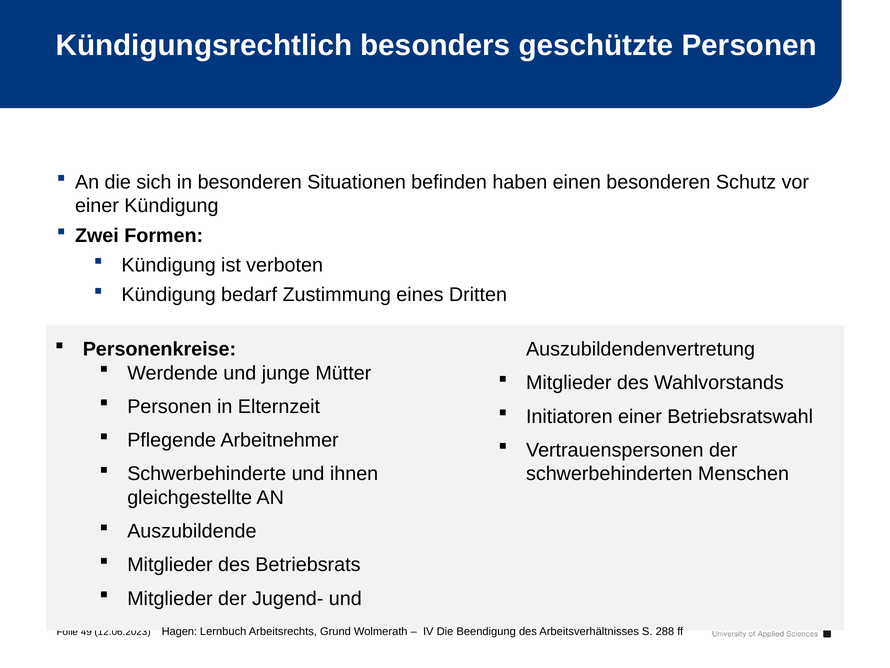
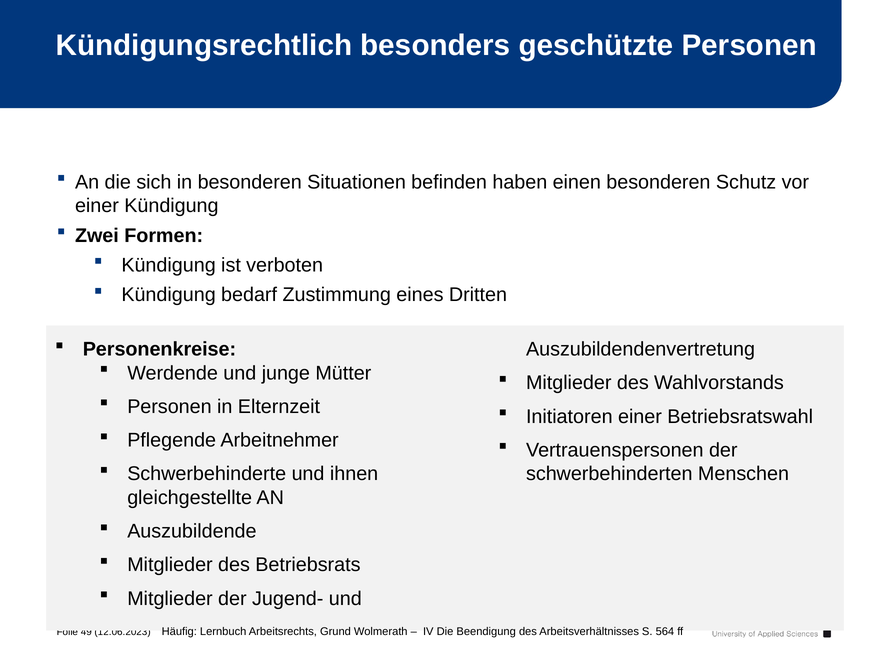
Hagen: Hagen -> Häufig
288: 288 -> 564
